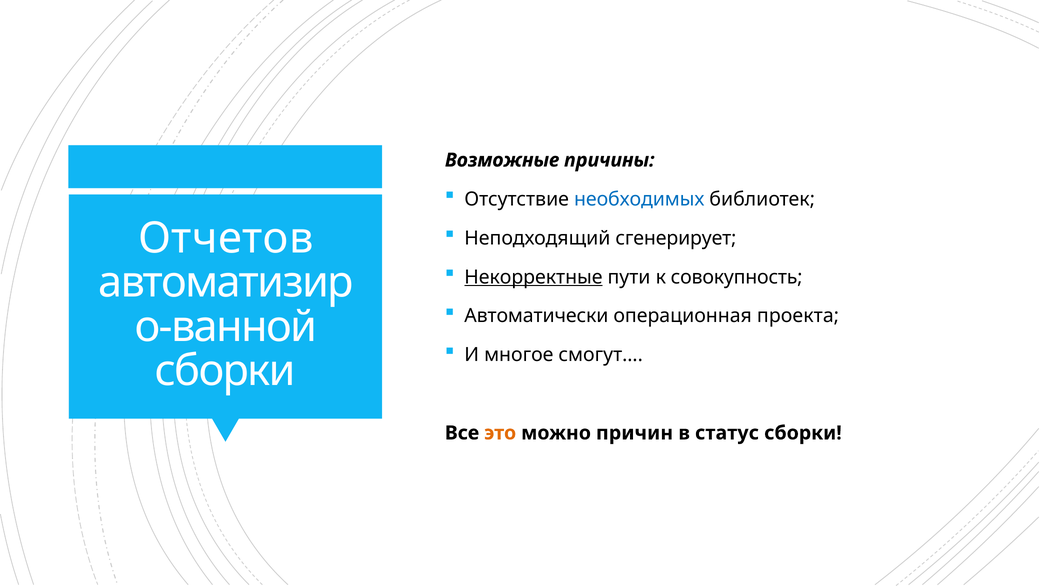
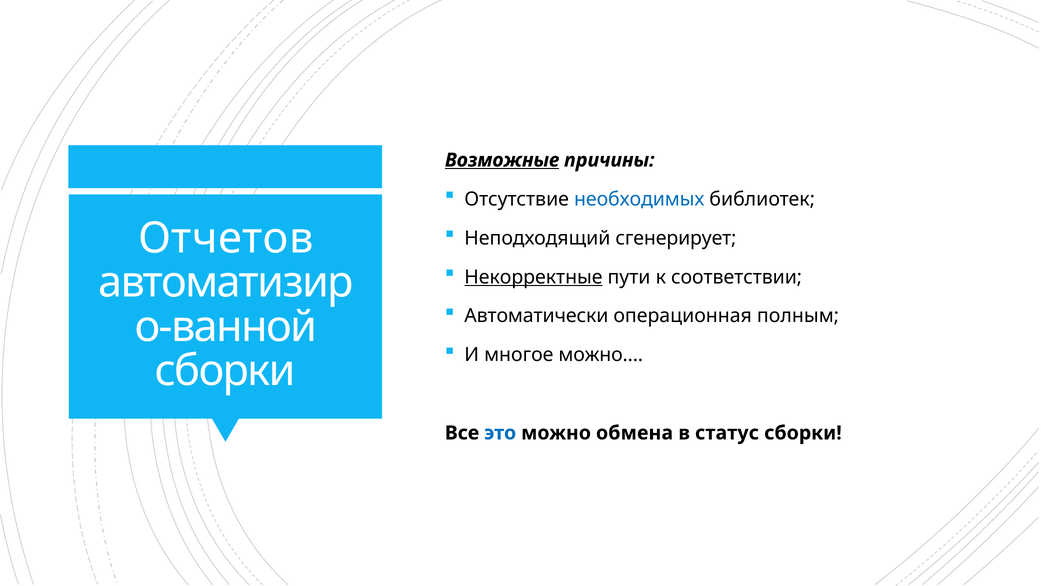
Возможные underline: none -> present
совокупность: совокупность -> соответствии
проекта: проекта -> полным
смогут…: смогут… -> можно…
это colour: orange -> blue
причин: причин -> обмена
